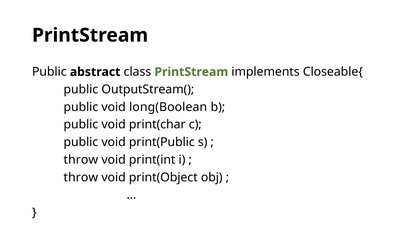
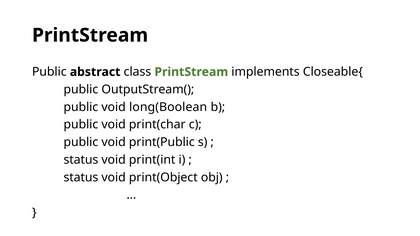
throw at (81, 160): throw -> status
throw at (81, 177): throw -> status
